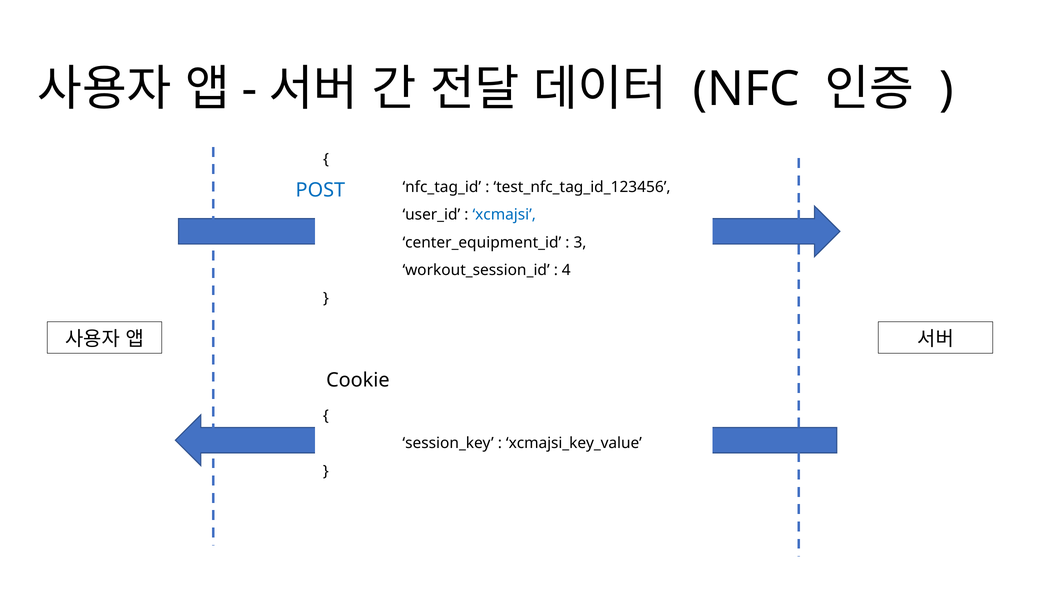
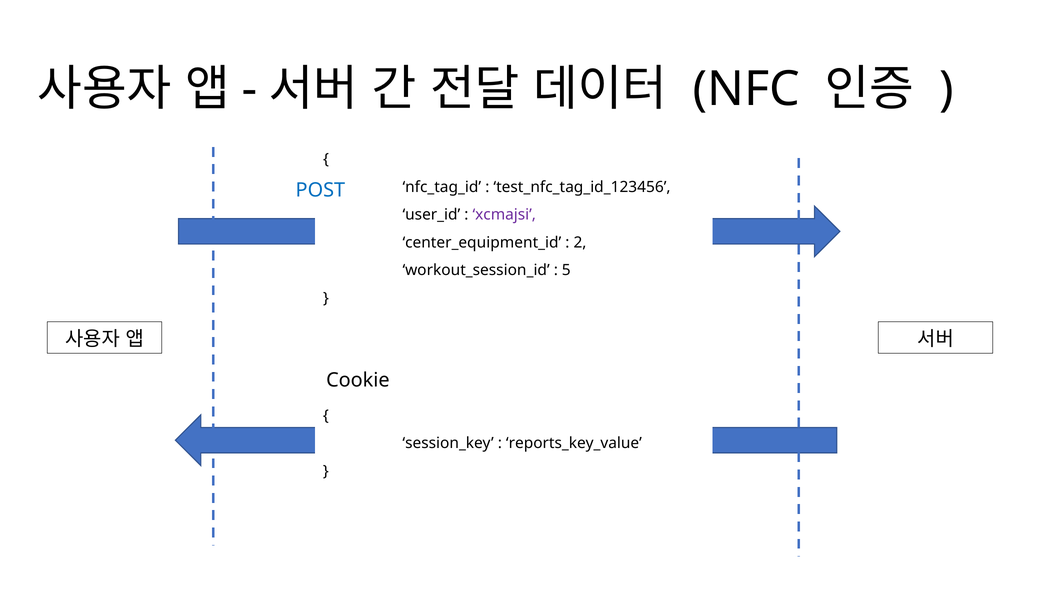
xcmajsi colour: blue -> purple
3: 3 -> 2
4: 4 -> 5
xcmajsi_key_value: xcmajsi_key_value -> reports_key_value
